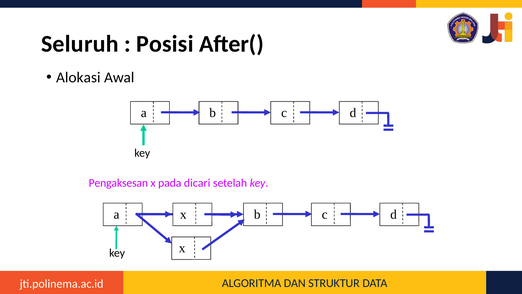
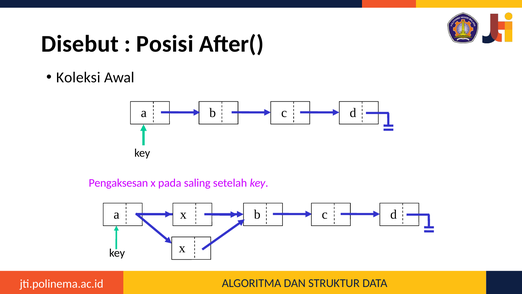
Seluruh: Seluruh -> Disebut
Alokasi: Alokasi -> Koleksi
dicari: dicari -> saling
